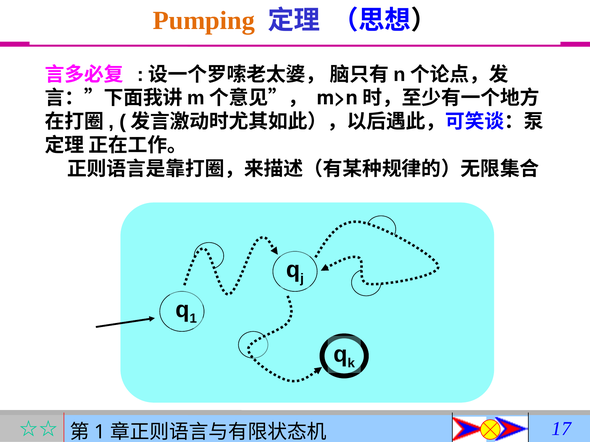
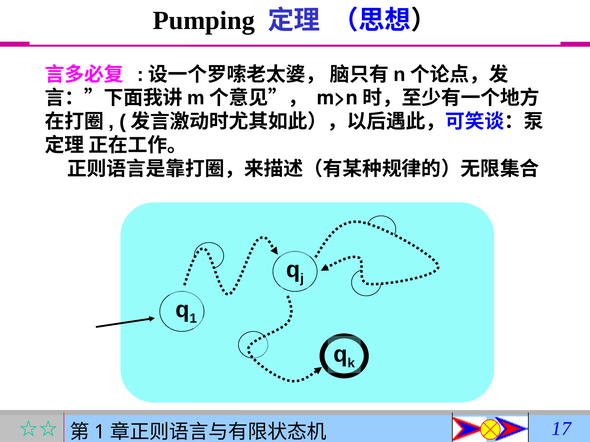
Pumping colour: orange -> black
